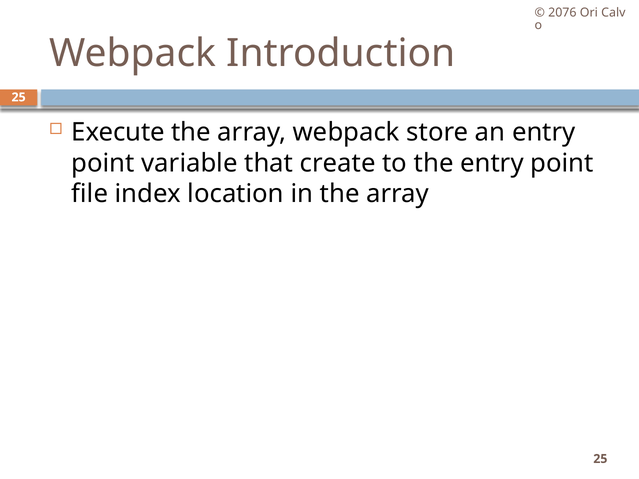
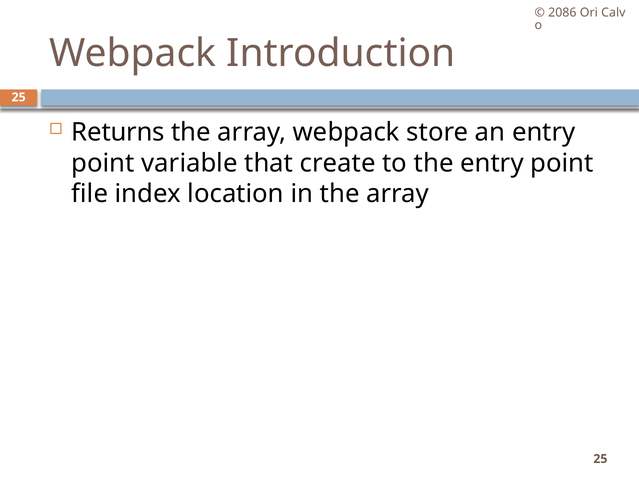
2076: 2076 -> 2086
Execute: Execute -> Returns
